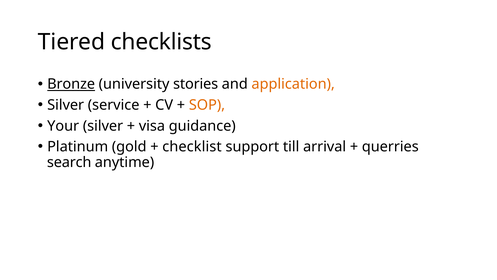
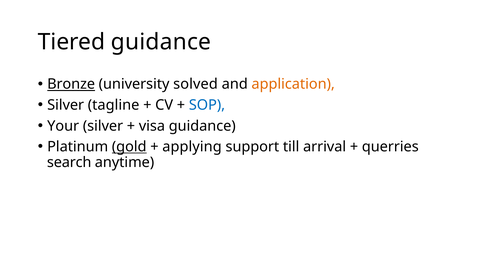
Tiered checklists: checklists -> guidance
stories: stories -> solved
service: service -> tagline
SOP colour: orange -> blue
gold underline: none -> present
checklist: checklist -> applying
